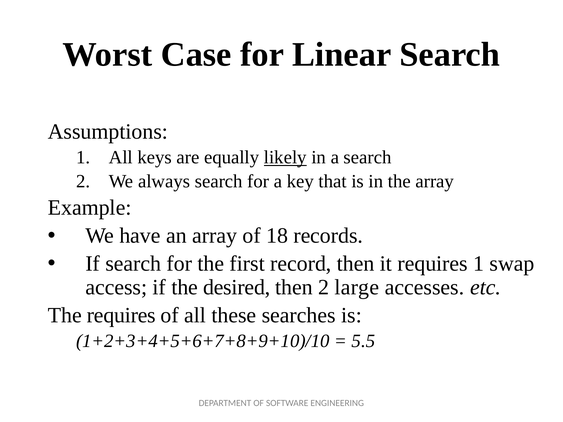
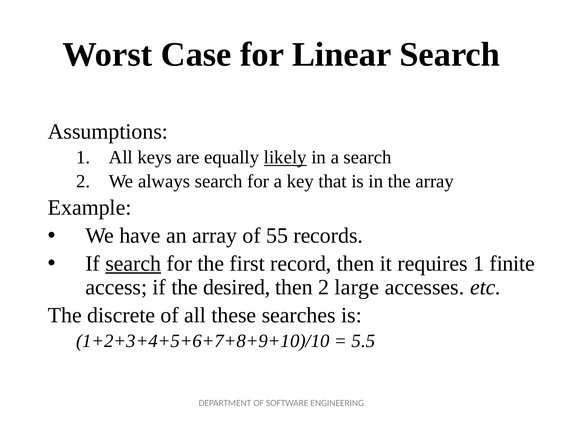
18: 18 -> 55
search at (133, 264) underline: none -> present
swap: swap -> finite
The requires: requires -> discrete
